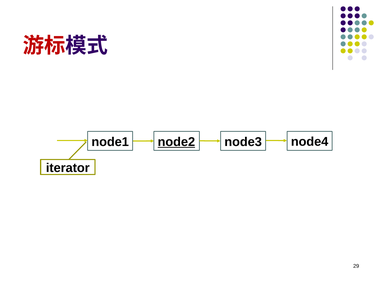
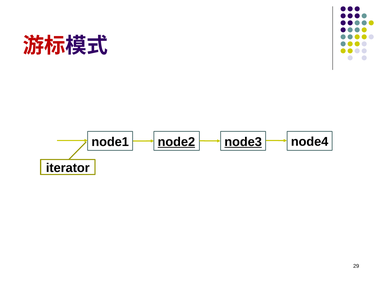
node3 underline: none -> present
